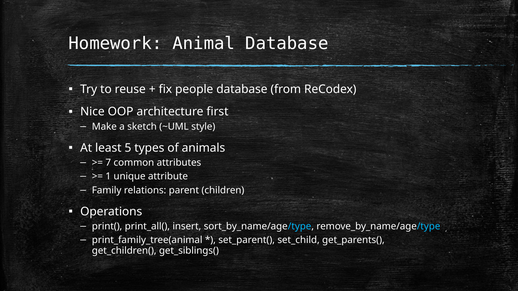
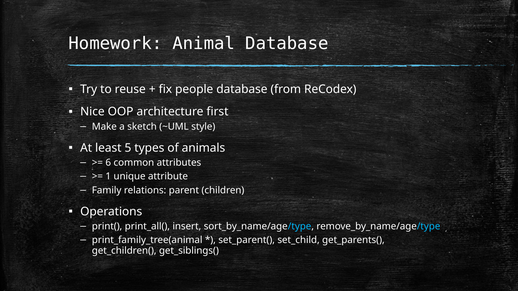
7: 7 -> 6
